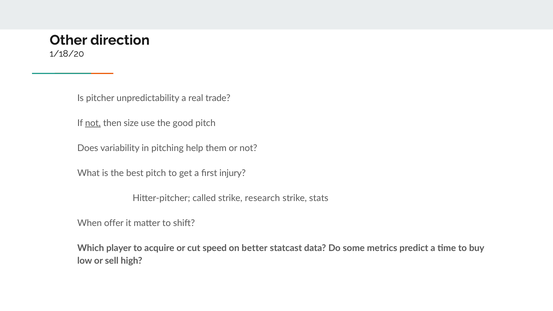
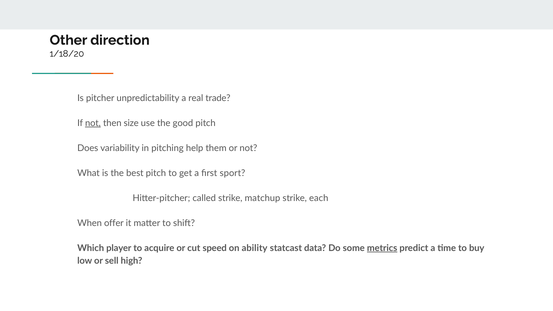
injury: injury -> sport
research: research -> matchup
stats: stats -> each
better: better -> ability
metrics underline: none -> present
